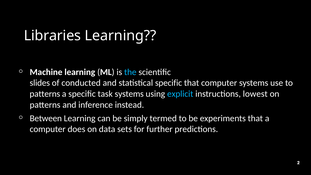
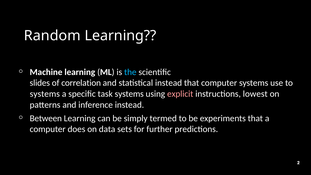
Libraries: Libraries -> Random
conducted: conducted -> correlation
statistical specific: specific -> instead
patterns at (45, 94): patterns -> systems
explicit colour: light blue -> pink
